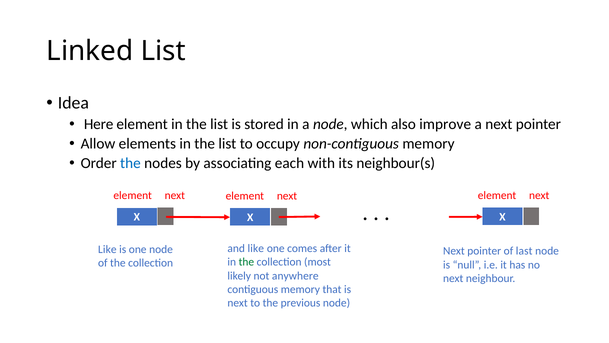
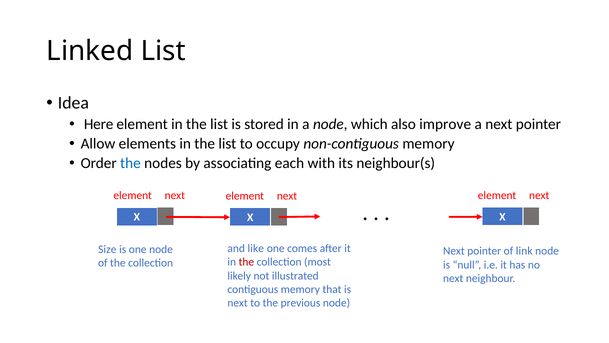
Like at (107, 249): Like -> Size
last: last -> link
the at (246, 262) colour: green -> red
anywhere: anywhere -> illustrated
